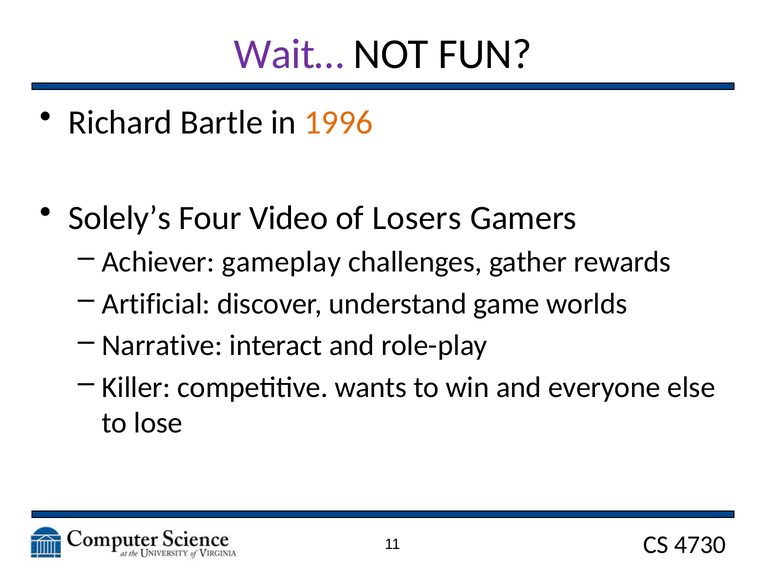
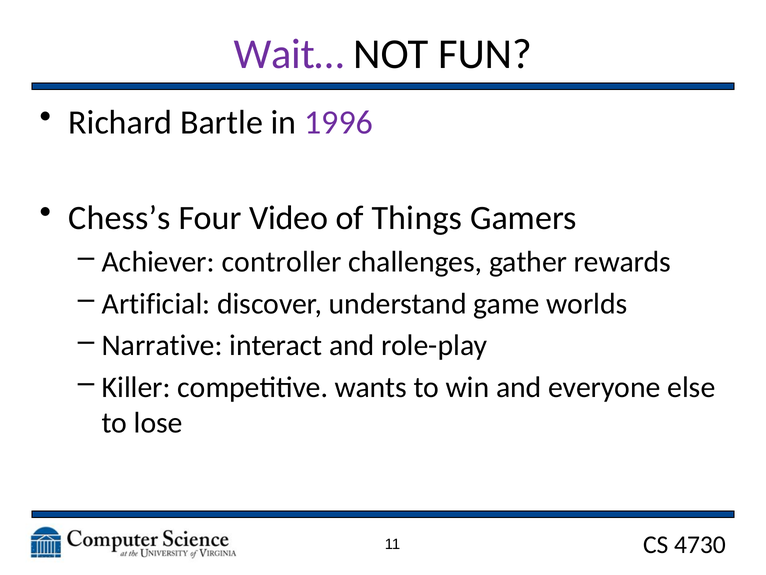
1996 colour: orange -> purple
Solely’s: Solely’s -> Chess’s
Losers: Losers -> Things
gameplay: gameplay -> controller
